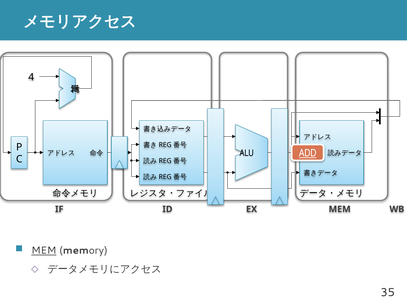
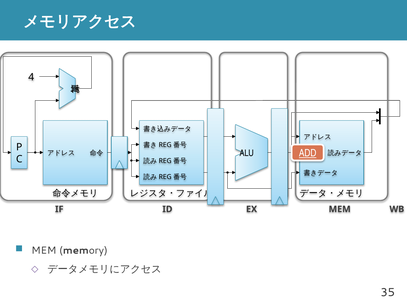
MEM at (44, 251) underline: present -> none
